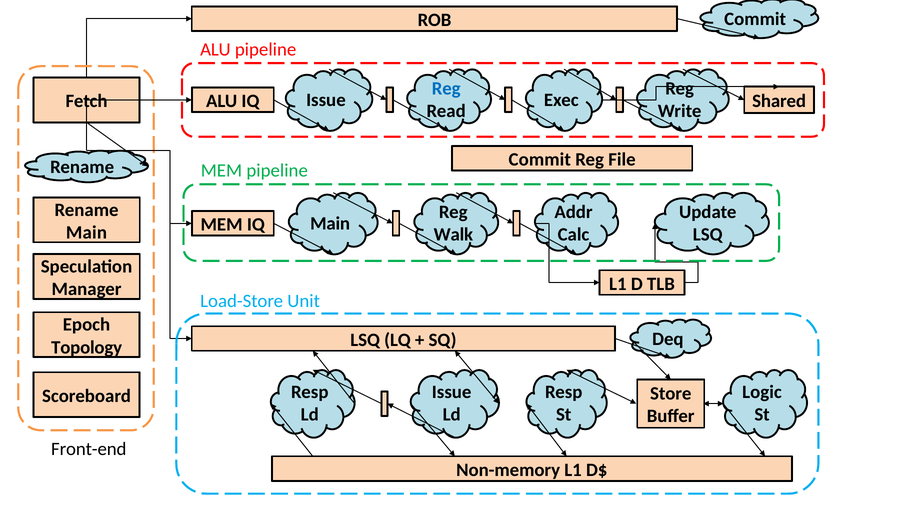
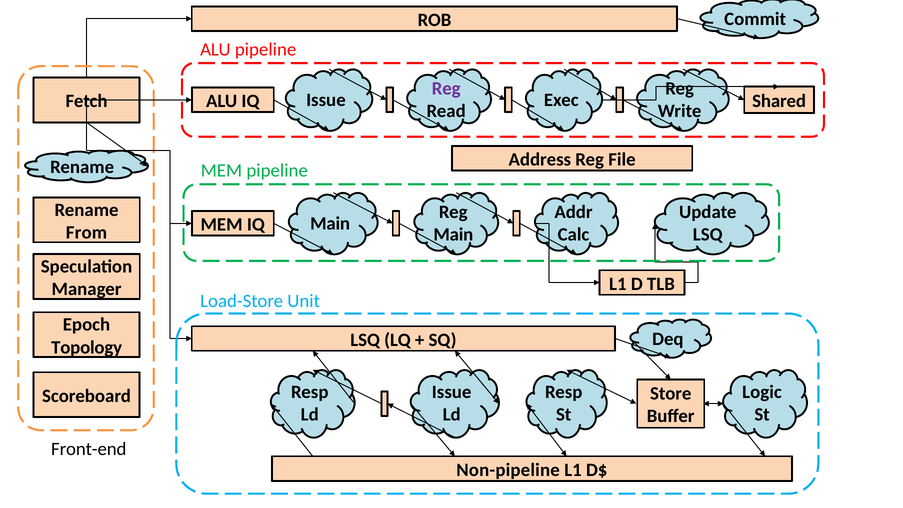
Reg at (446, 89) colour: blue -> purple
Commit at (540, 160): Commit -> Address
Main at (86, 232): Main -> From
Walk at (453, 235): Walk -> Main
Non-memory: Non-memory -> Non-pipeline
